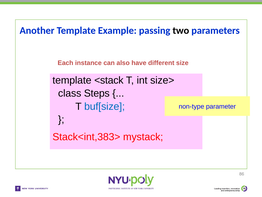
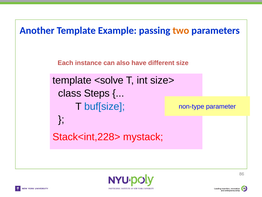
two colour: black -> orange
<stack: <stack -> <solve
Stack<int,383>: Stack<int,383> -> Stack<int,228>
